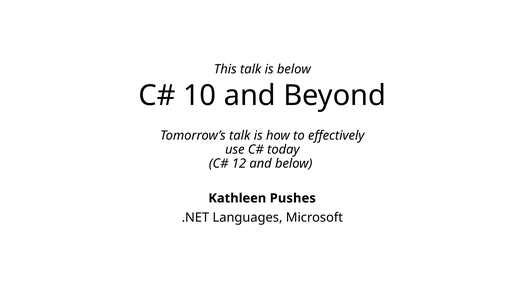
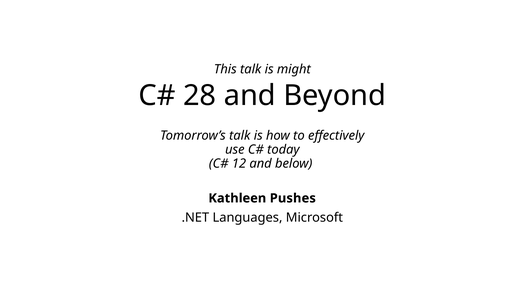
is below: below -> might
10: 10 -> 28
